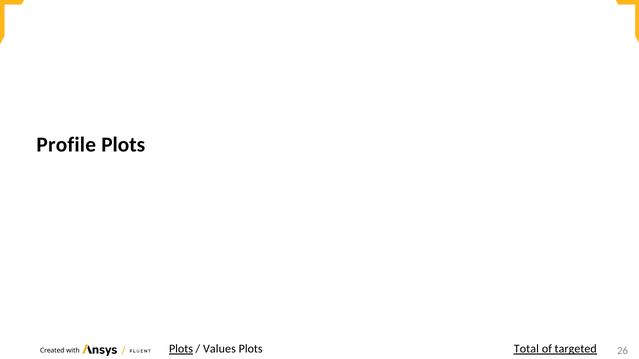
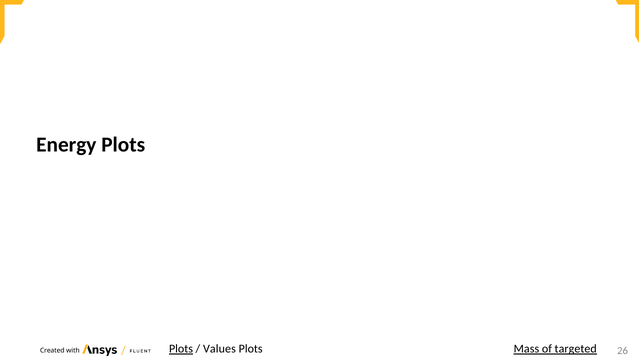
Profile: Profile -> Energy
Total: Total -> Mass
